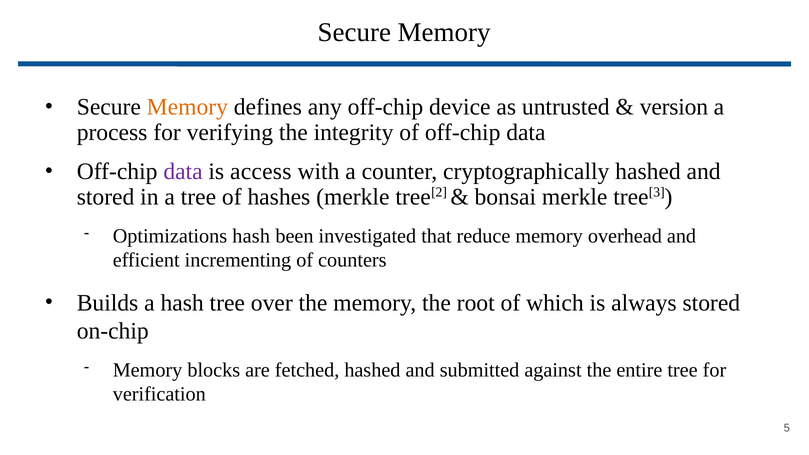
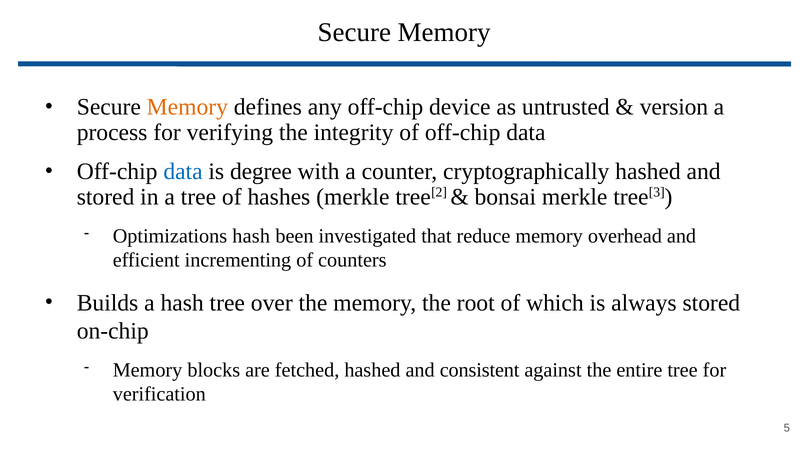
data at (183, 171) colour: purple -> blue
access: access -> degree
submitted: submitted -> consistent
